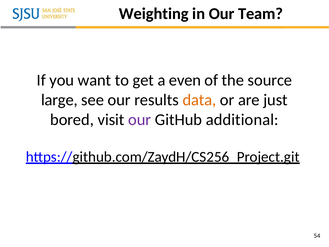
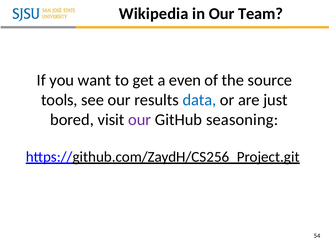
Weighting: Weighting -> Wikipedia
large: large -> tools
data colour: orange -> blue
additional: additional -> seasoning
